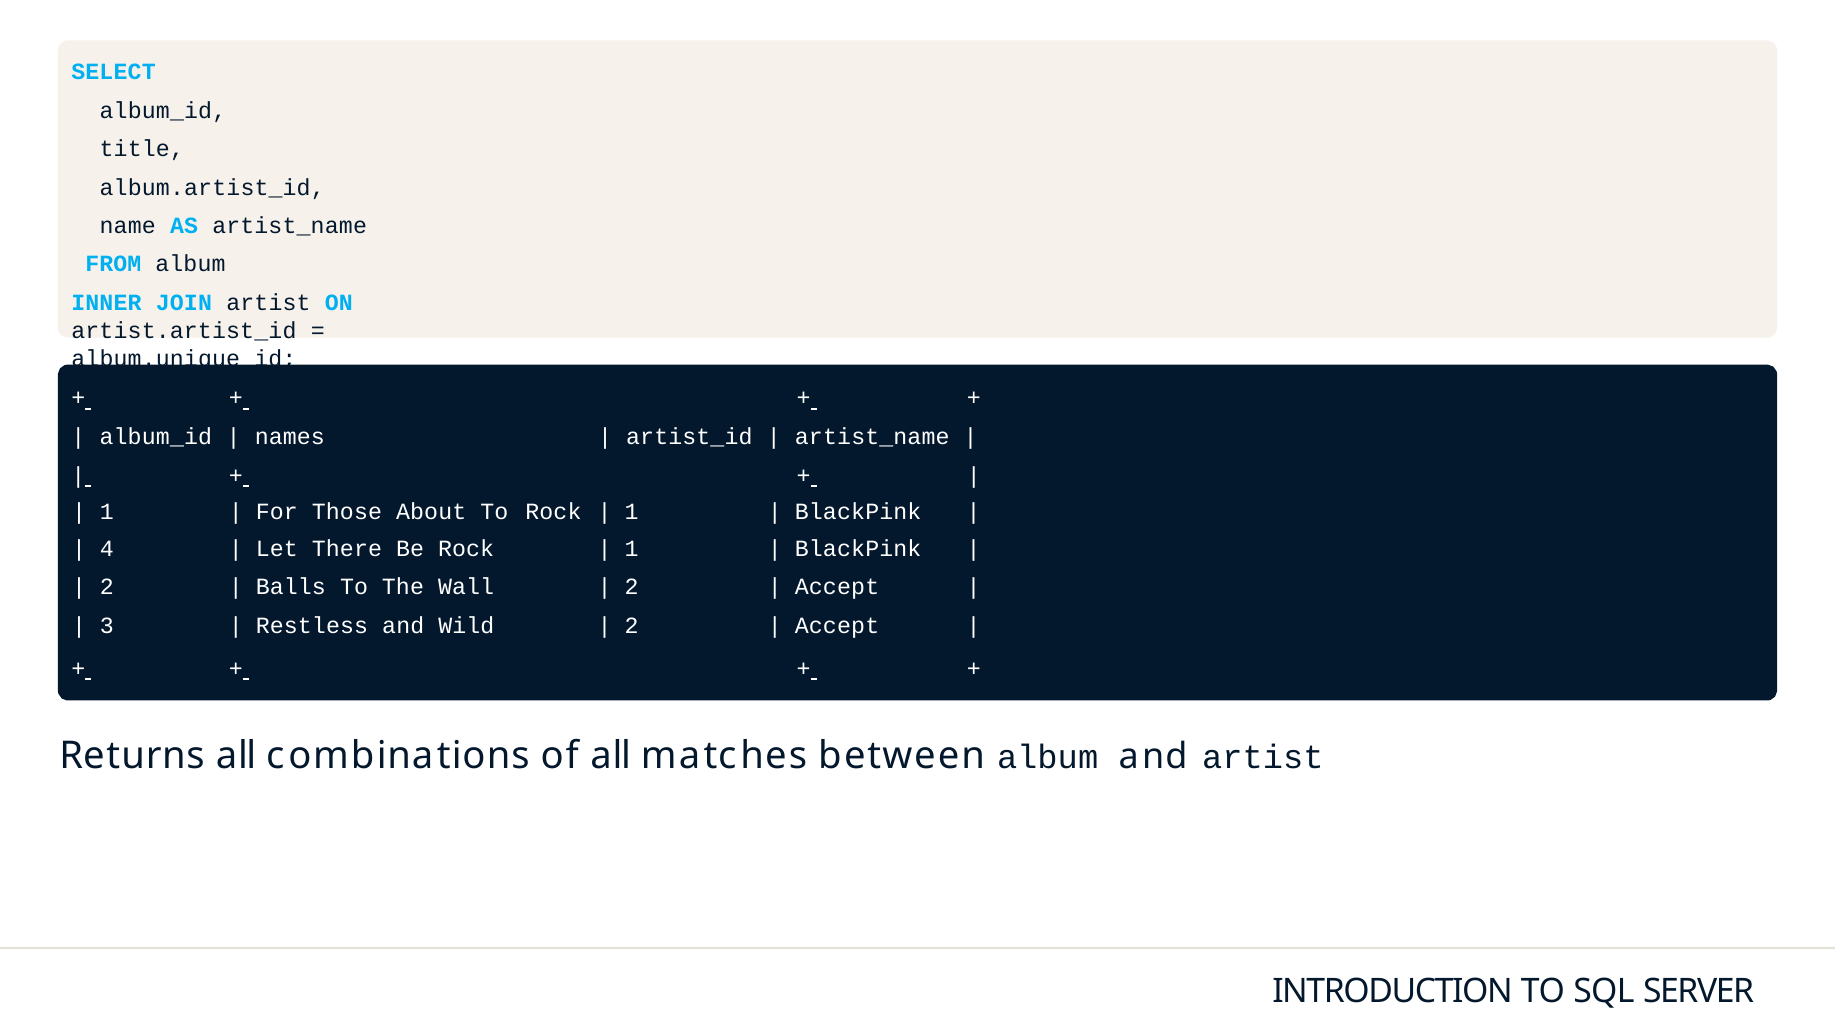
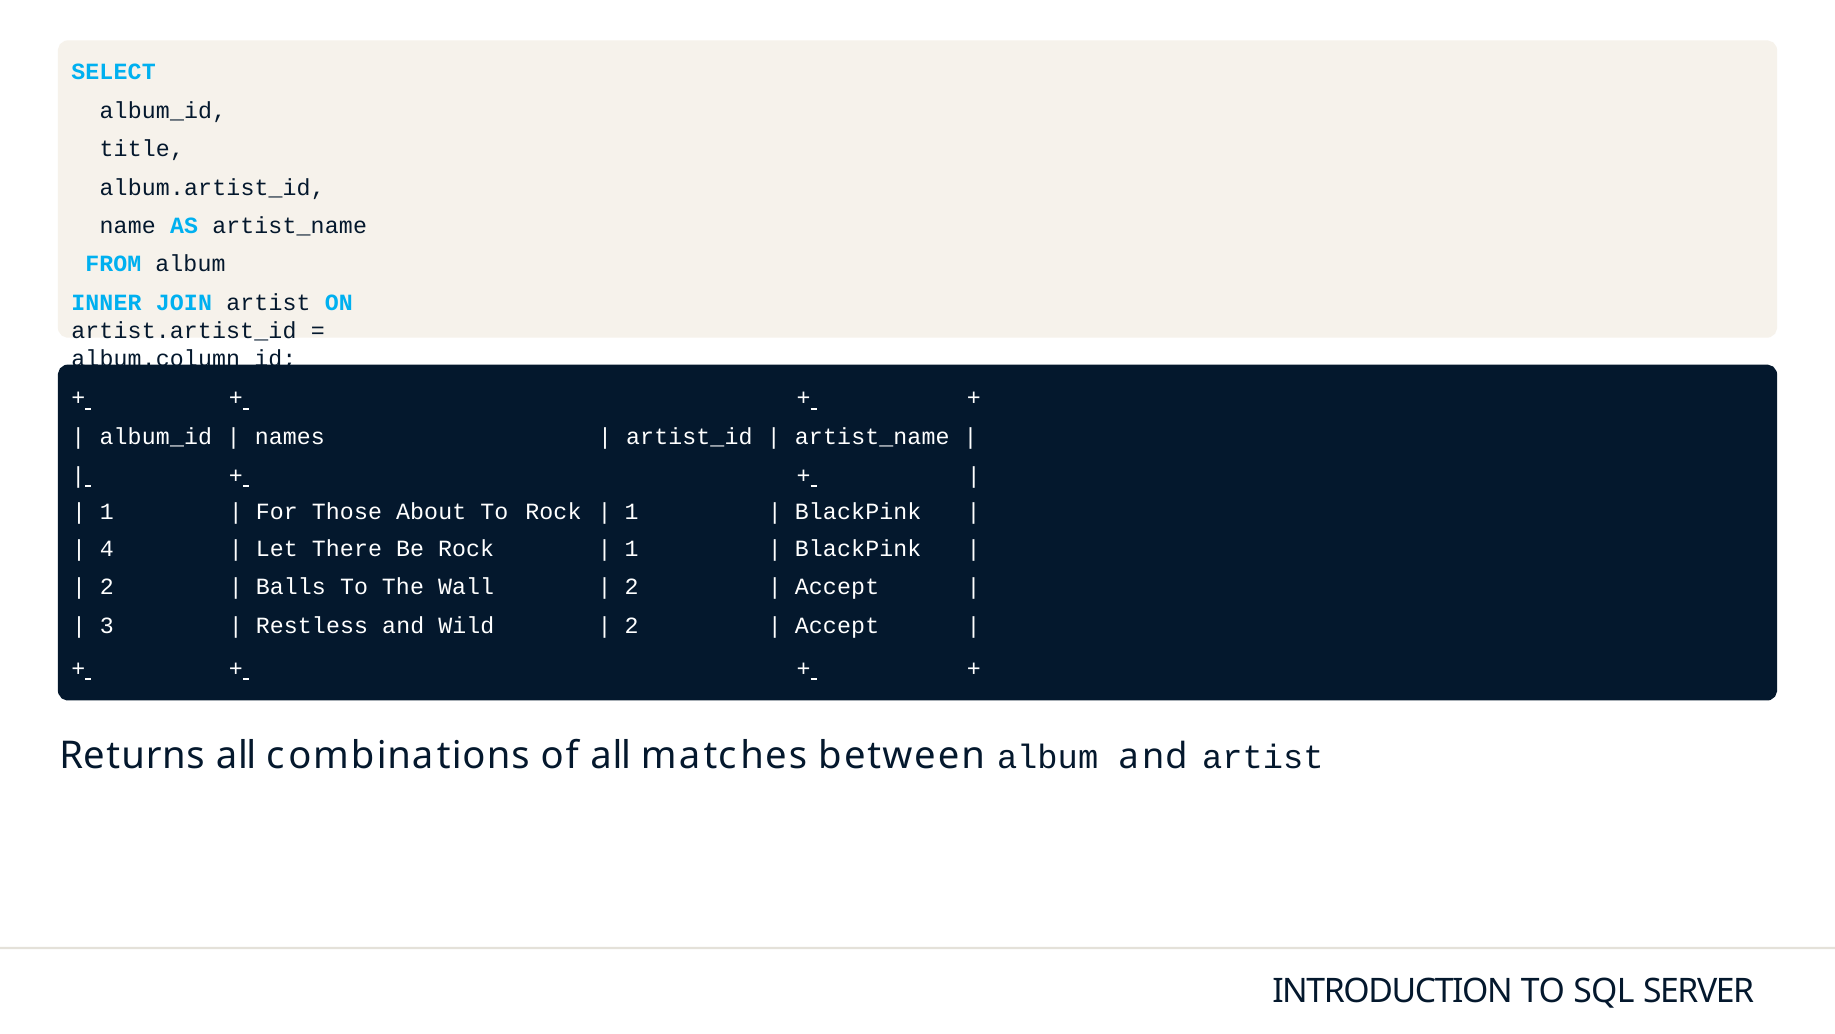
album.unique_id: album.unique_id -> album.column_id
